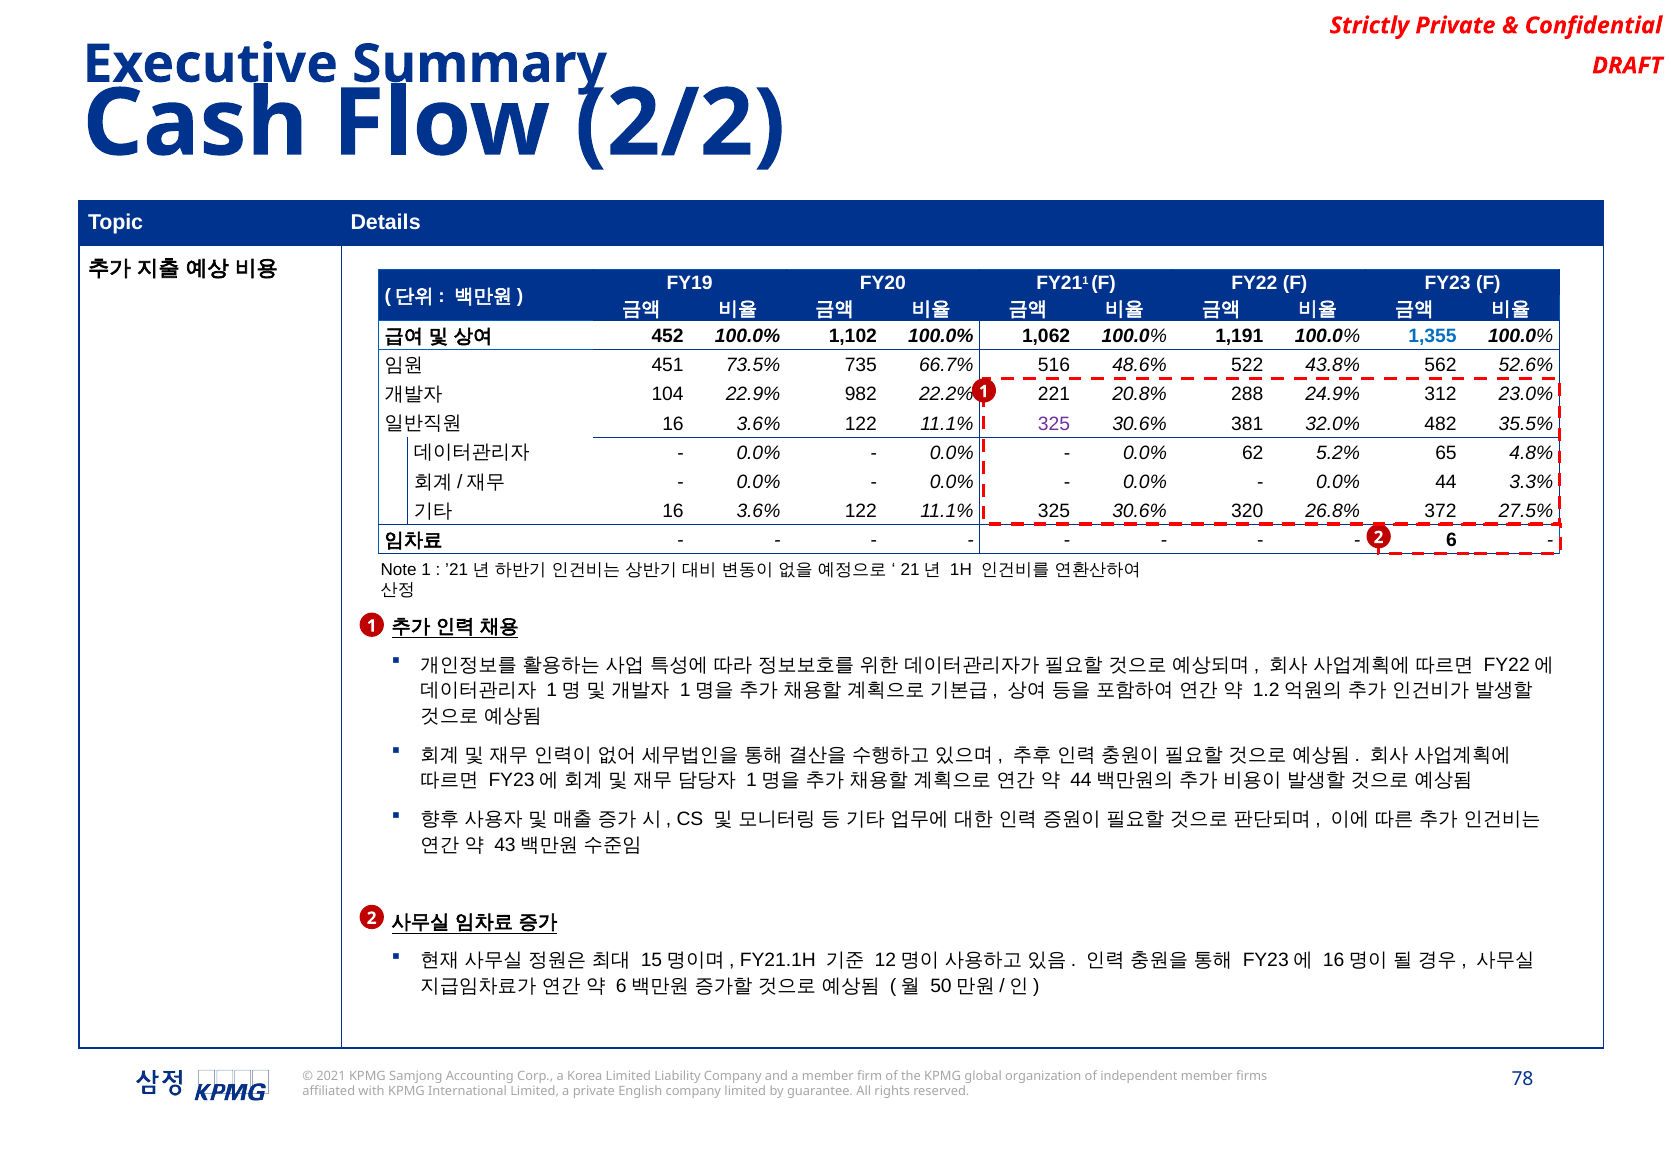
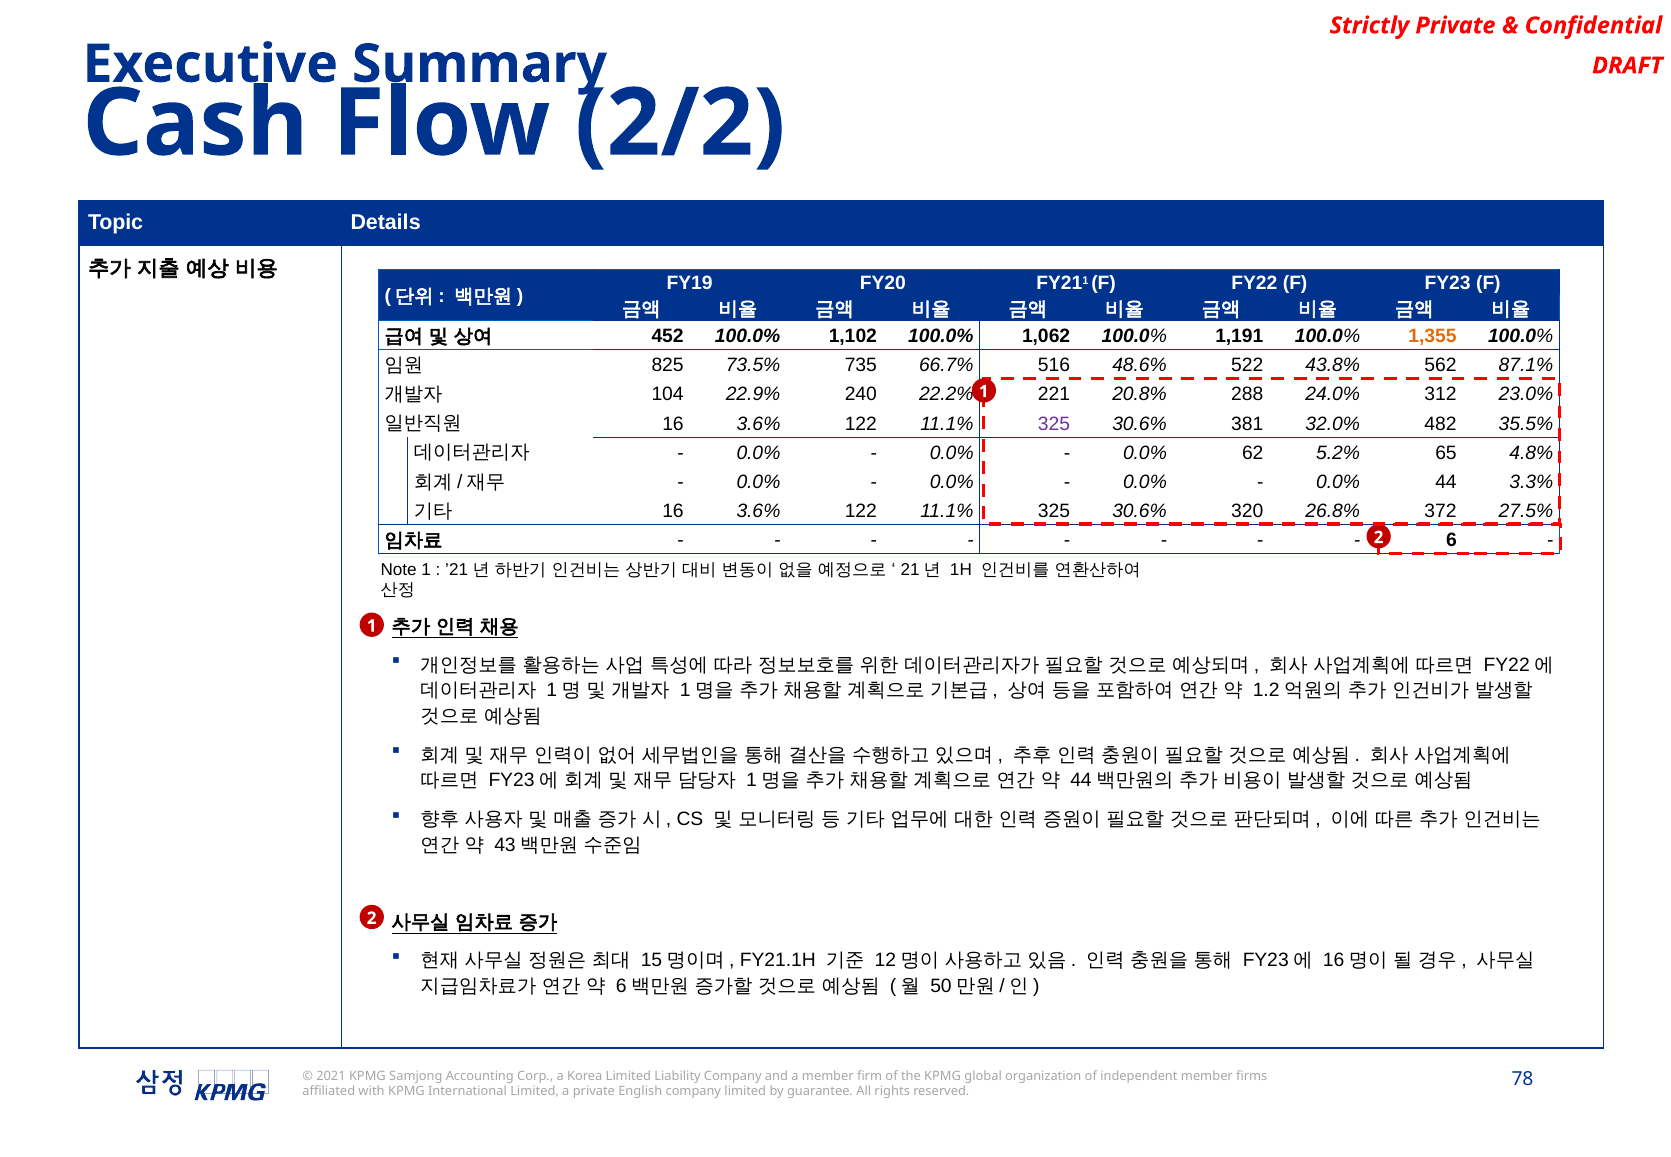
1,355 colour: blue -> orange
451: 451 -> 825
52.6%: 52.6% -> 87.1%
982: 982 -> 240
24.9%: 24.9% -> 24.0%
